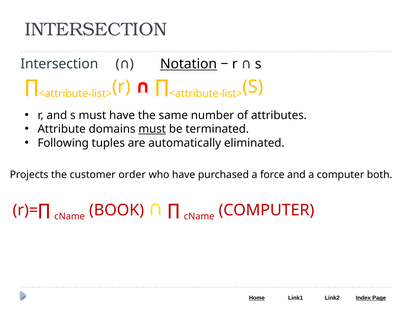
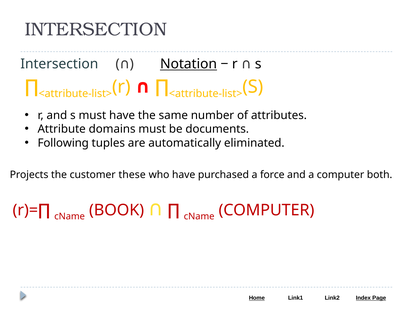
must at (152, 129) underline: present -> none
terminated: terminated -> documents
order: order -> these
